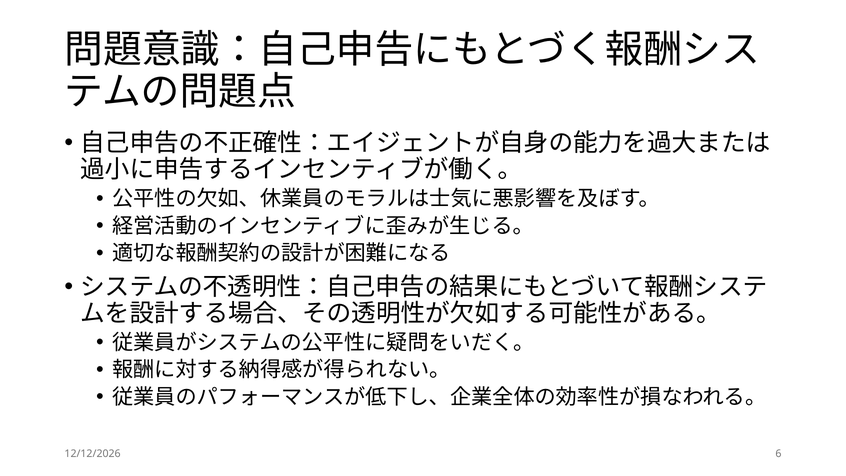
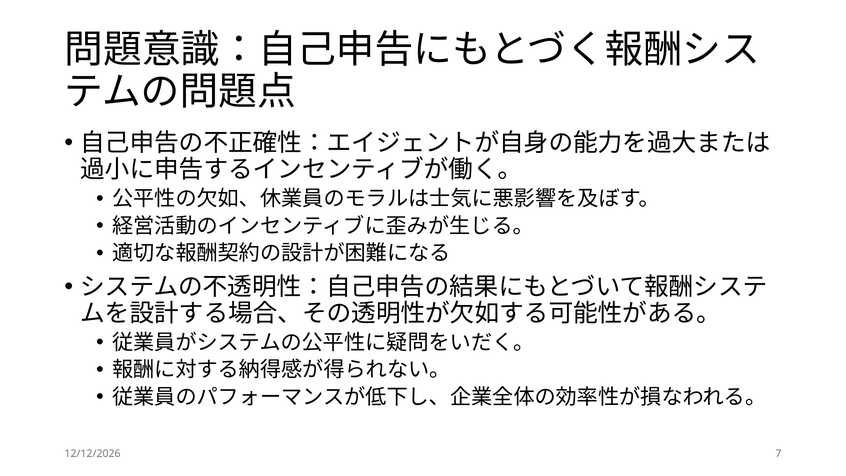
6: 6 -> 7
